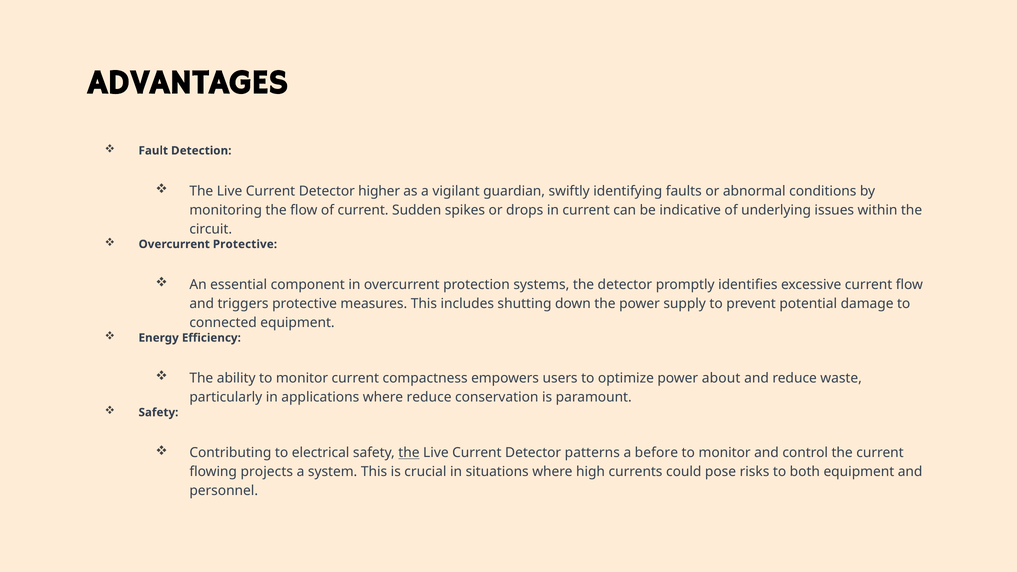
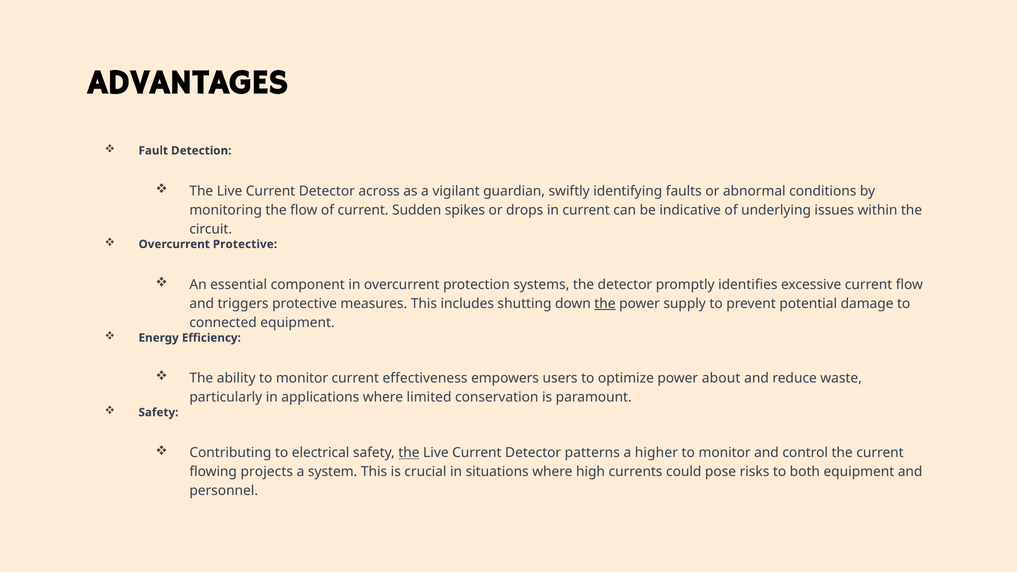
higher: higher -> across
the at (605, 304) underline: none -> present
compactness: compactness -> effectiveness
where reduce: reduce -> limited
before: before -> higher
